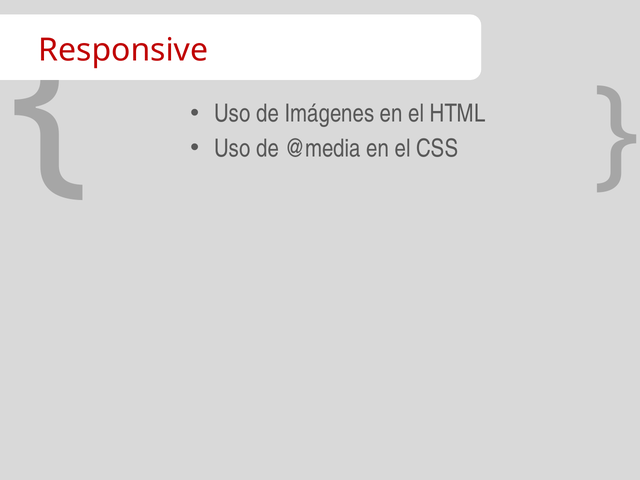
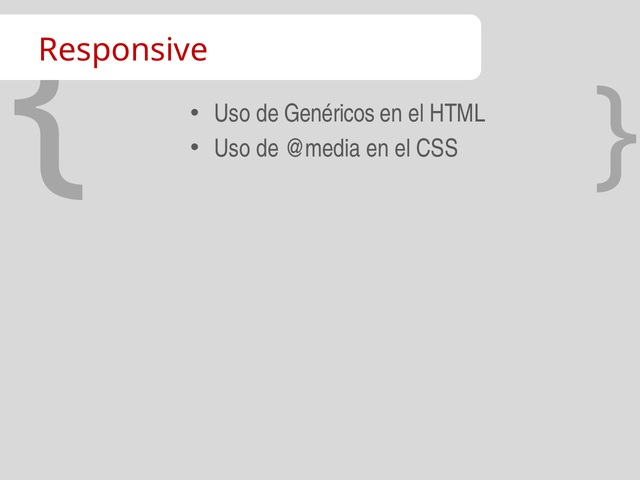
Imágenes: Imágenes -> Genéricos
